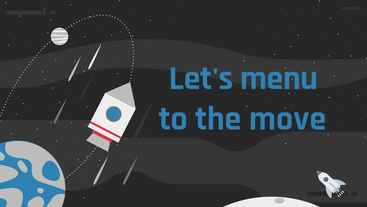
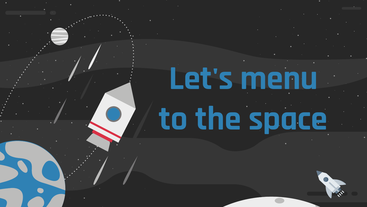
move: move -> space
